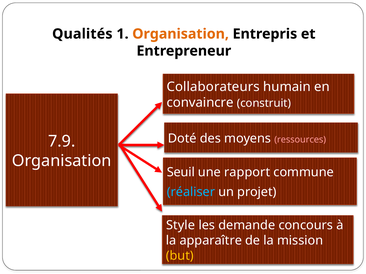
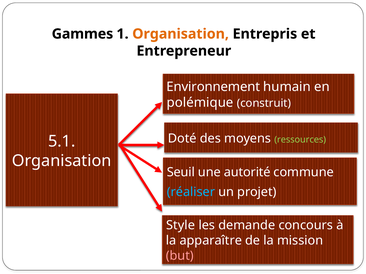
Qualités: Qualités -> Gammes
Collaborateurs: Collaborateurs -> Environnement
convaincre: convaincre -> polémique
ressources colour: pink -> light green
7.9: 7.9 -> 5.1
rapport: rapport -> autorité
but colour: yellow -> pink
